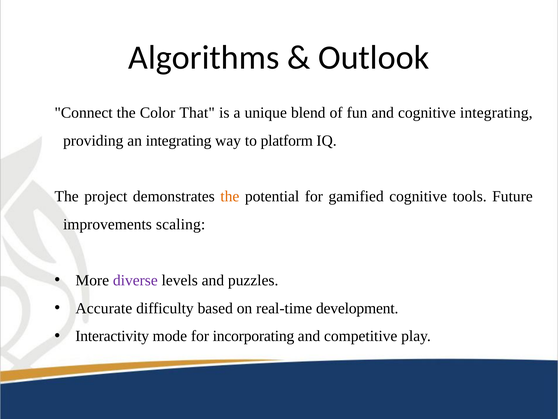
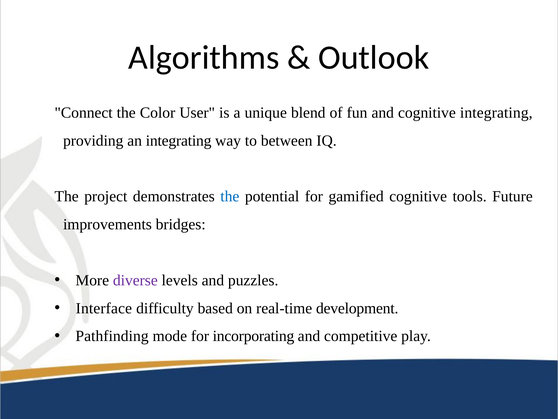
That: That -> User
platform: platform -> between
the at (230, 196) colour: orange -> blue
scaling: scaling -> bridges
Accurate: Accurate -> Interface
Interactivity: Interactivity -> Pathfinding
